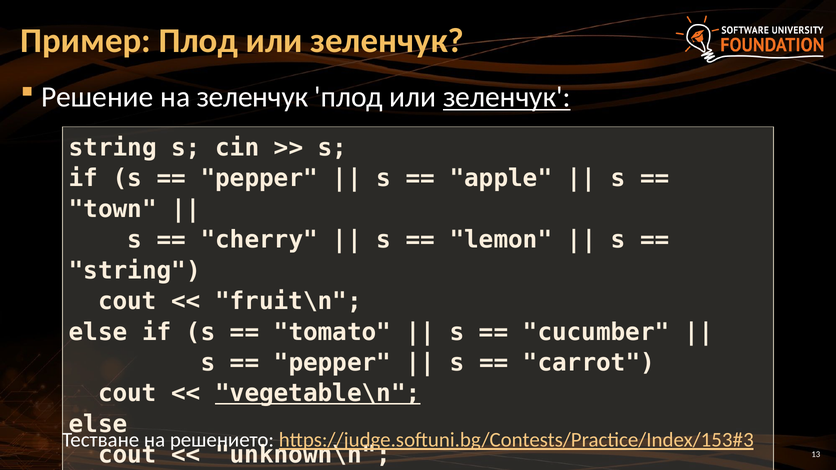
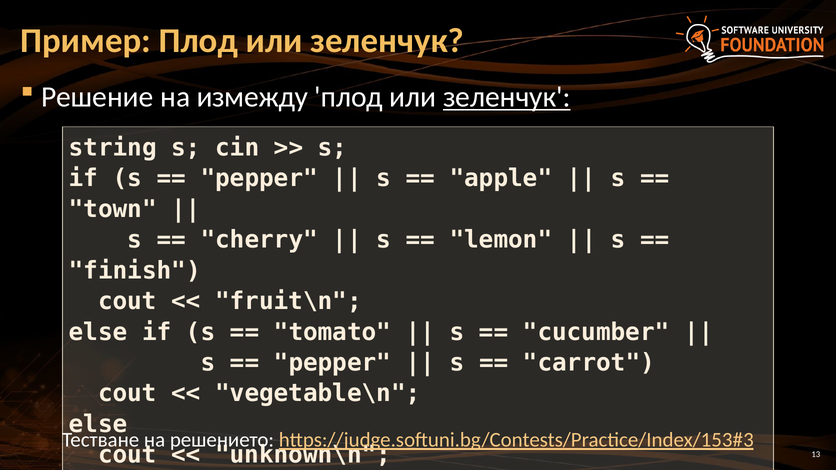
на зеленчук: зеленчук -> измежду
string at (135, 271): string -> finish
vegetable\n underline: present -> none
